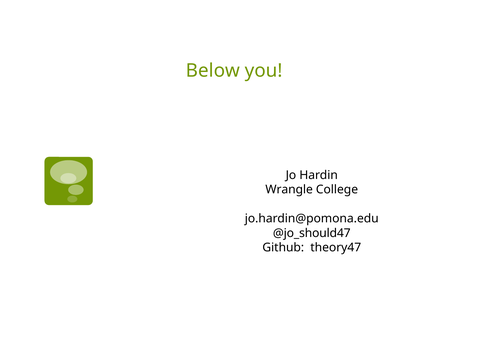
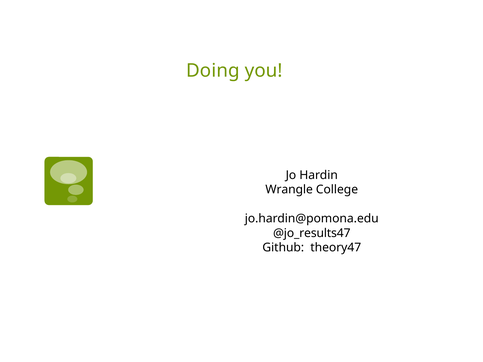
Below: Below -> Doing
@jo_should47: @jo_should47 -> @jo_results47
